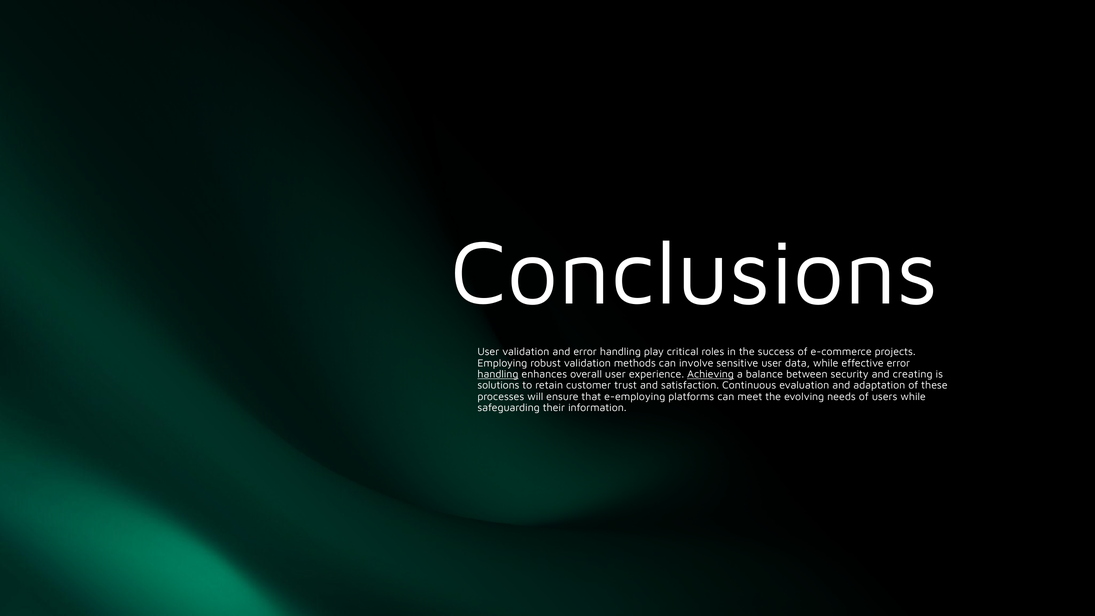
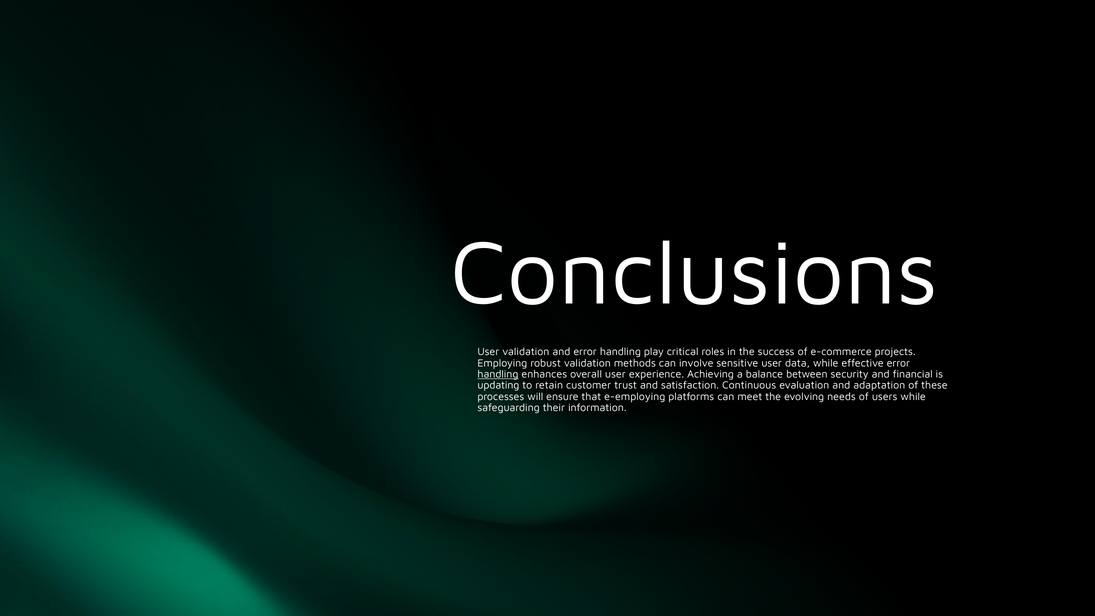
Achieving underline: present -> none
creating: creating -> financial
solutions: solutions -> updating
